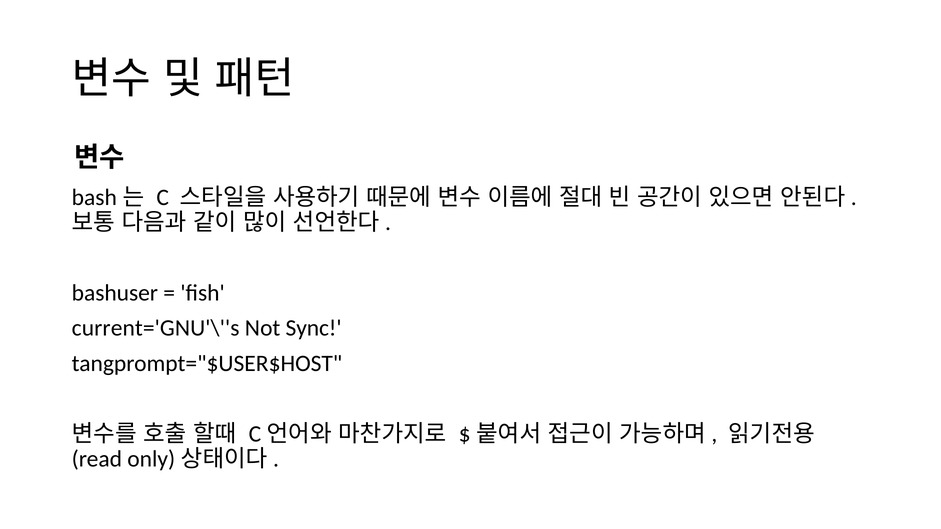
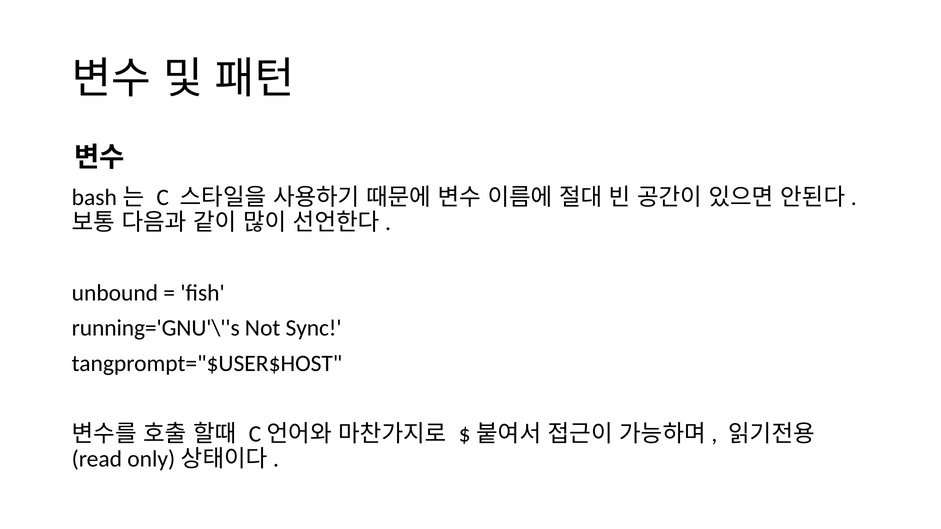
bashuser: bashuser -> unbound
current='GNU'\''s: current='GNU'\''s -> running='GNU'\''s
